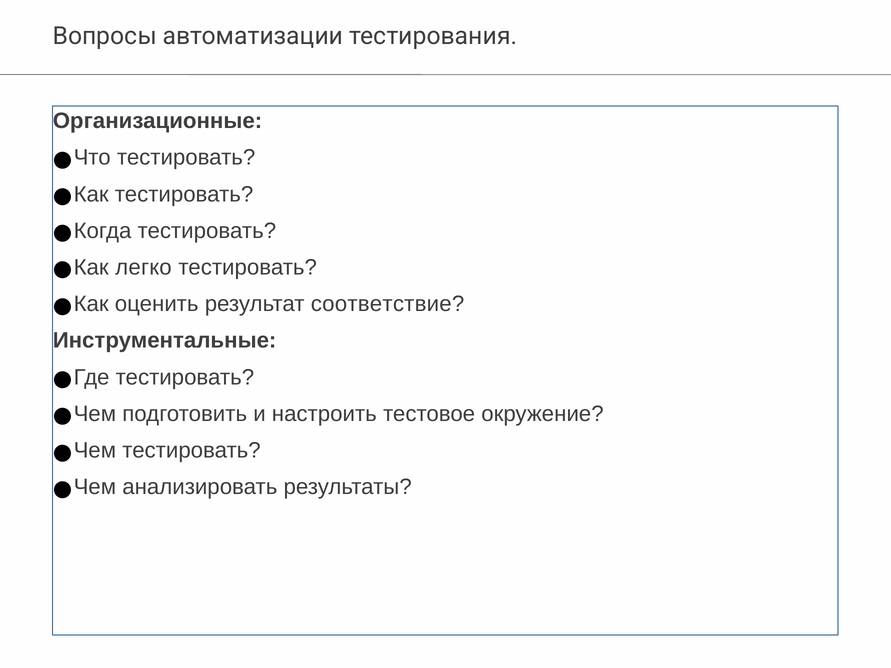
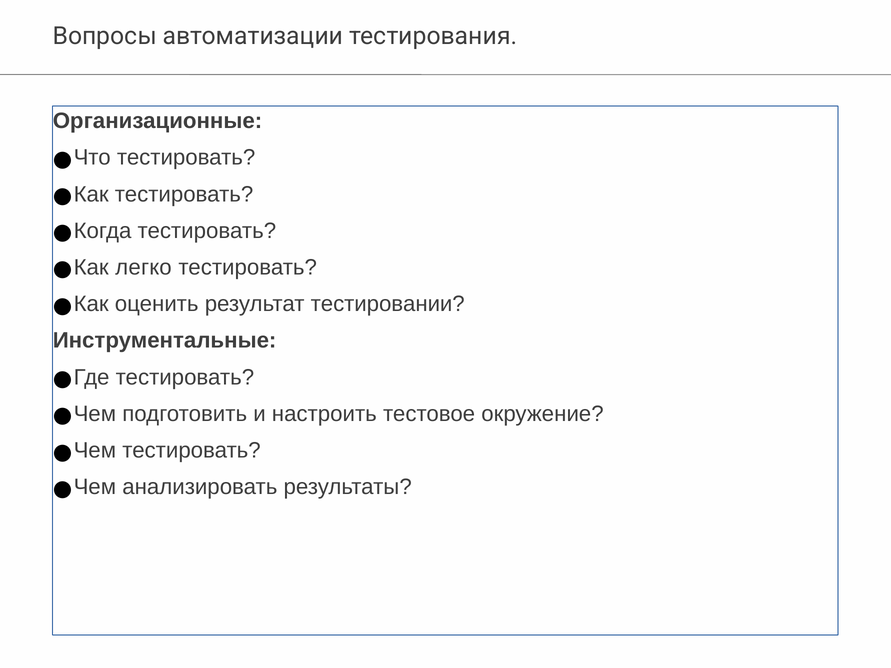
соответствие: соответствие -> тестировании
